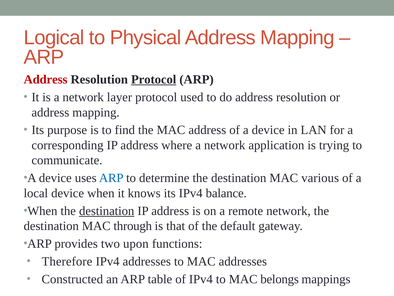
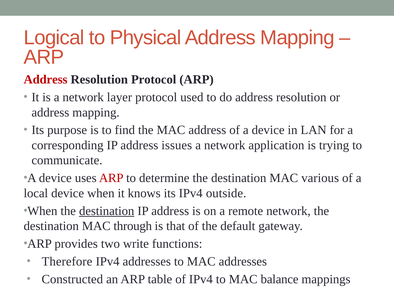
Protocol at (154, 79) underline: present -> none
where: where -> issues
ARP at (111, 178) colour: blue -> red
balance: balance -> outside
upon: upon -> write
belongs: belongs -> balance
